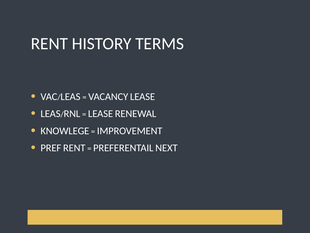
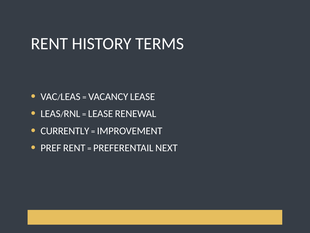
KNOWLEGE: KNOWLEGE -> CURRENTLY
